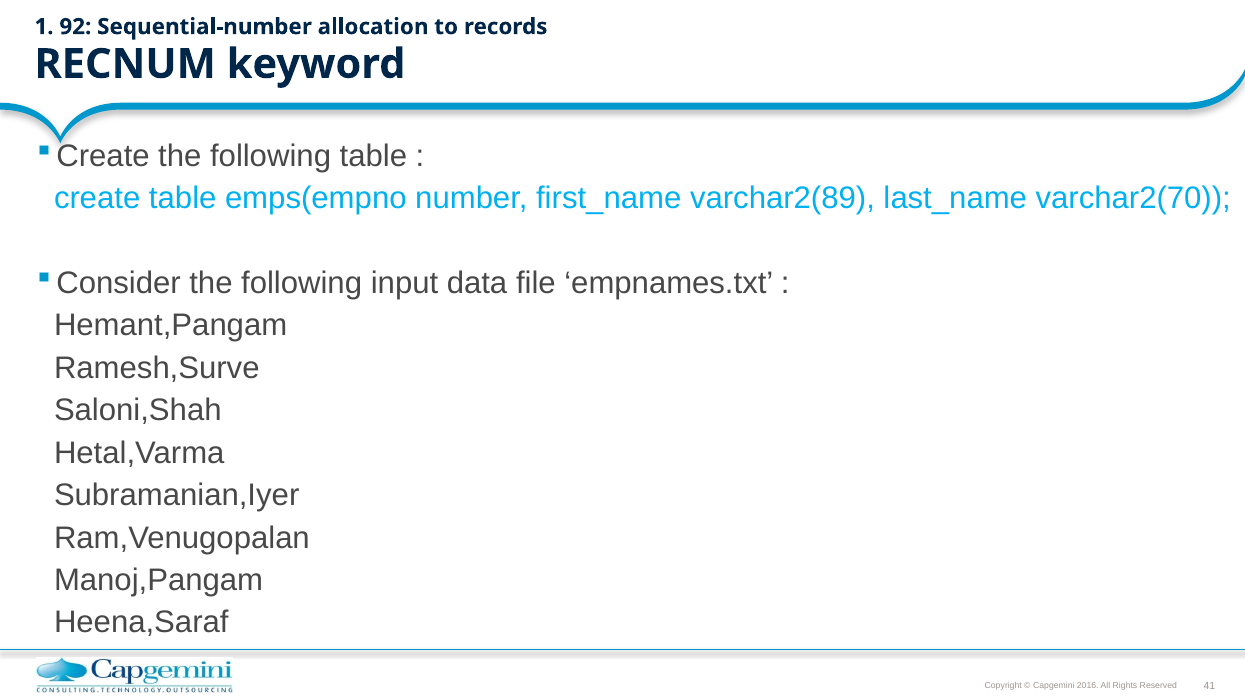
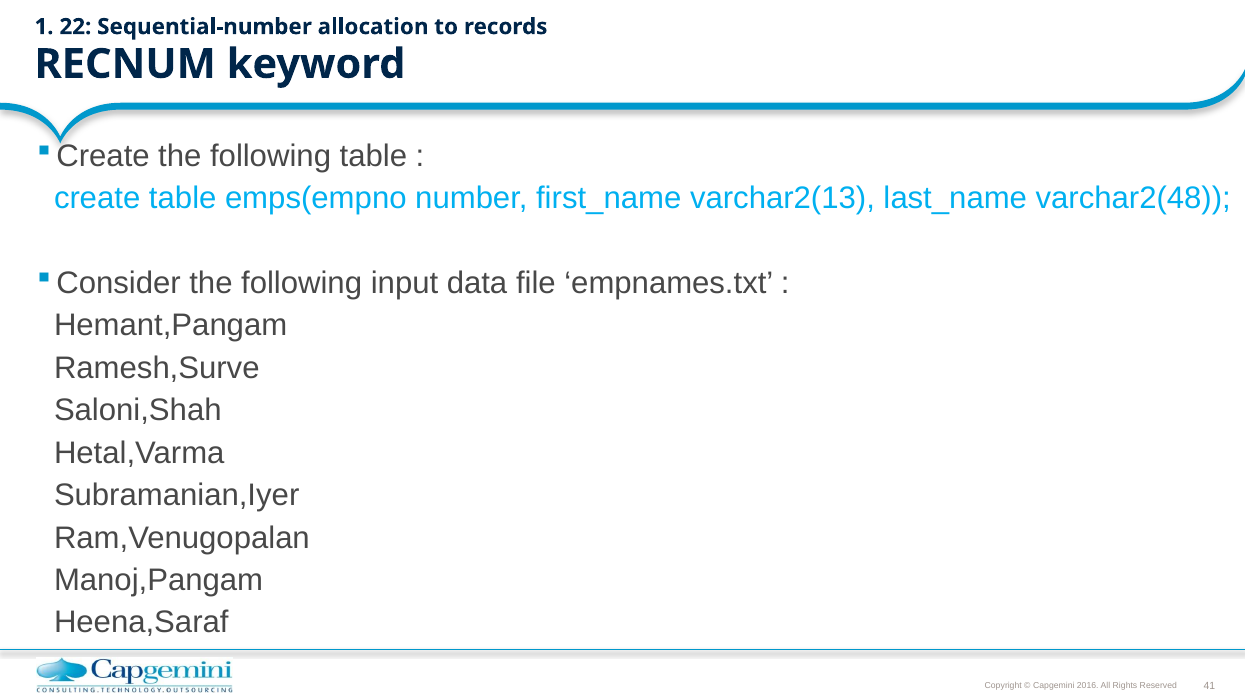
92: 92 -> 22
varchar2(89: varchar2(89 -> varchar2(13
varchar2(70: varchar2(70 -> varchar2(48
